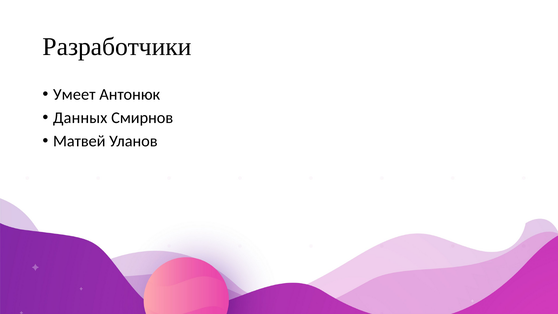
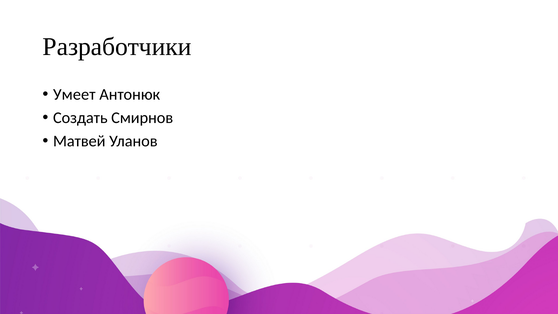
Данных: Данных -> Создать
